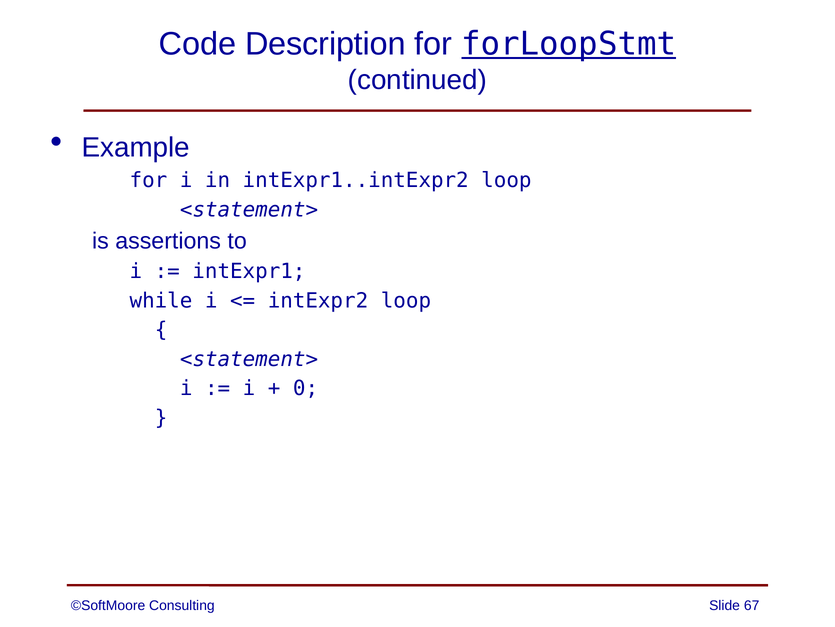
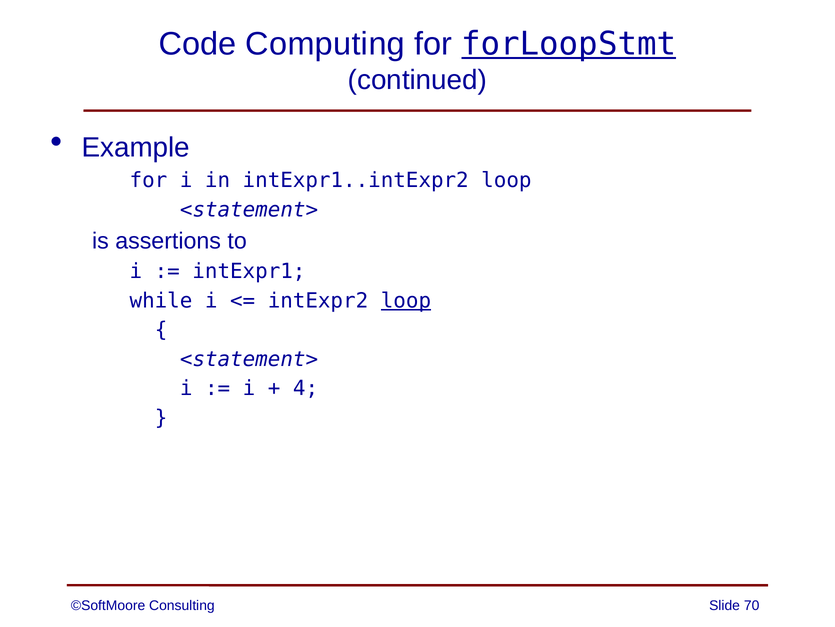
Description: Description -> Computing
loop at (406, 300) underline: none -> present
0: 0 -> 4
67: 67 -> 70
